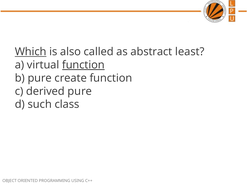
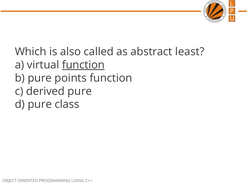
Which underline: present -> none
create: create -> points
d such: such -> pure
